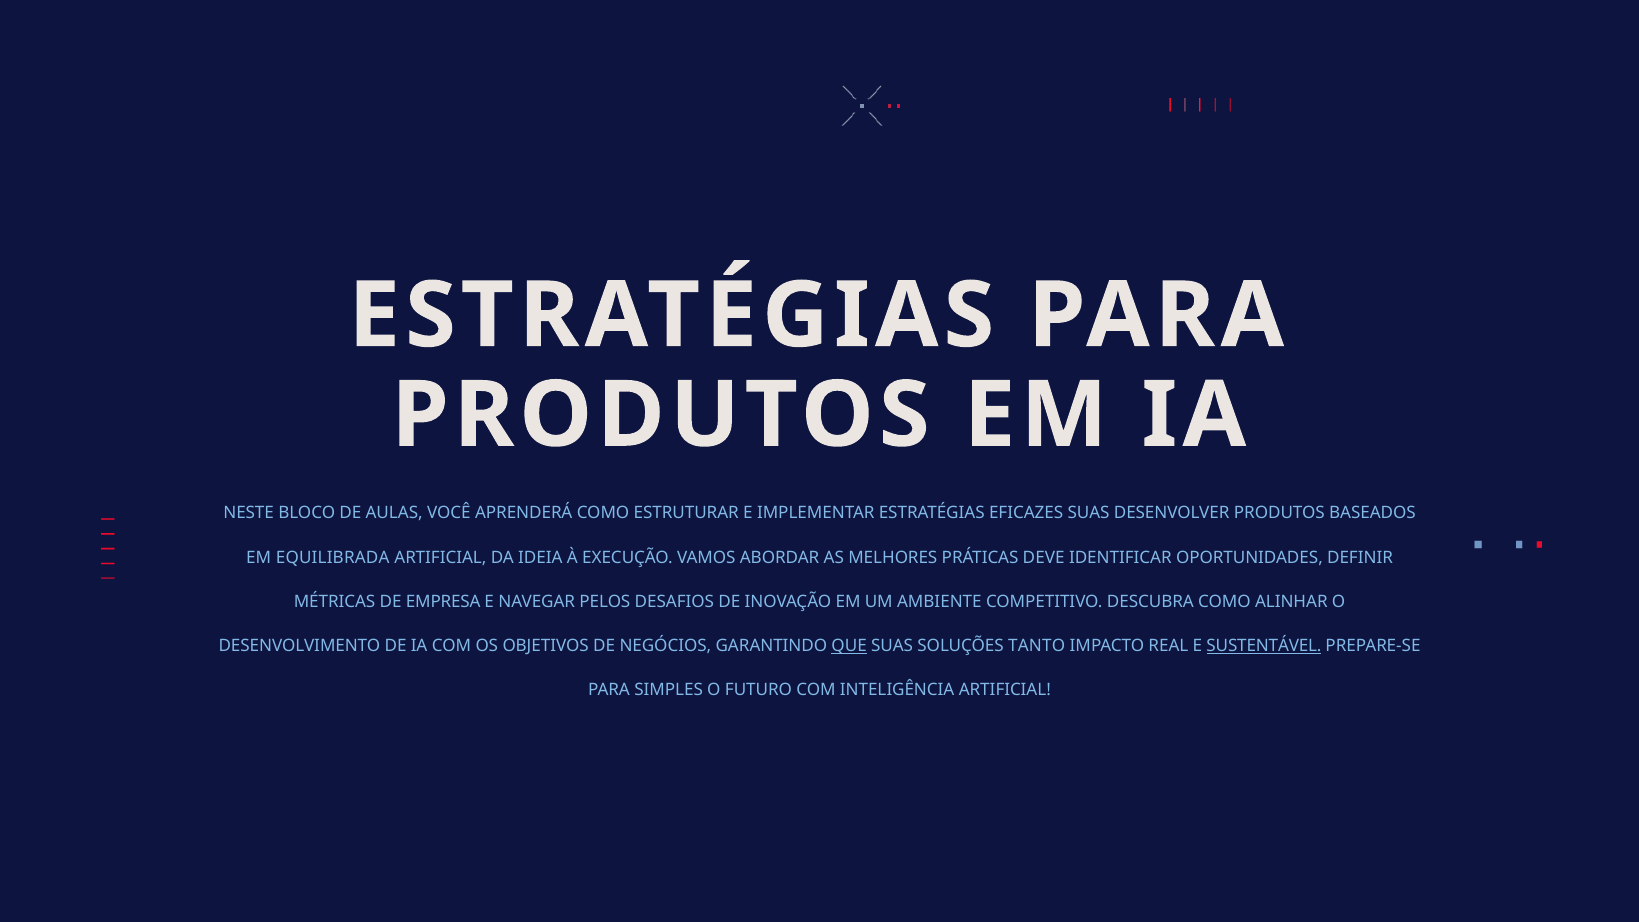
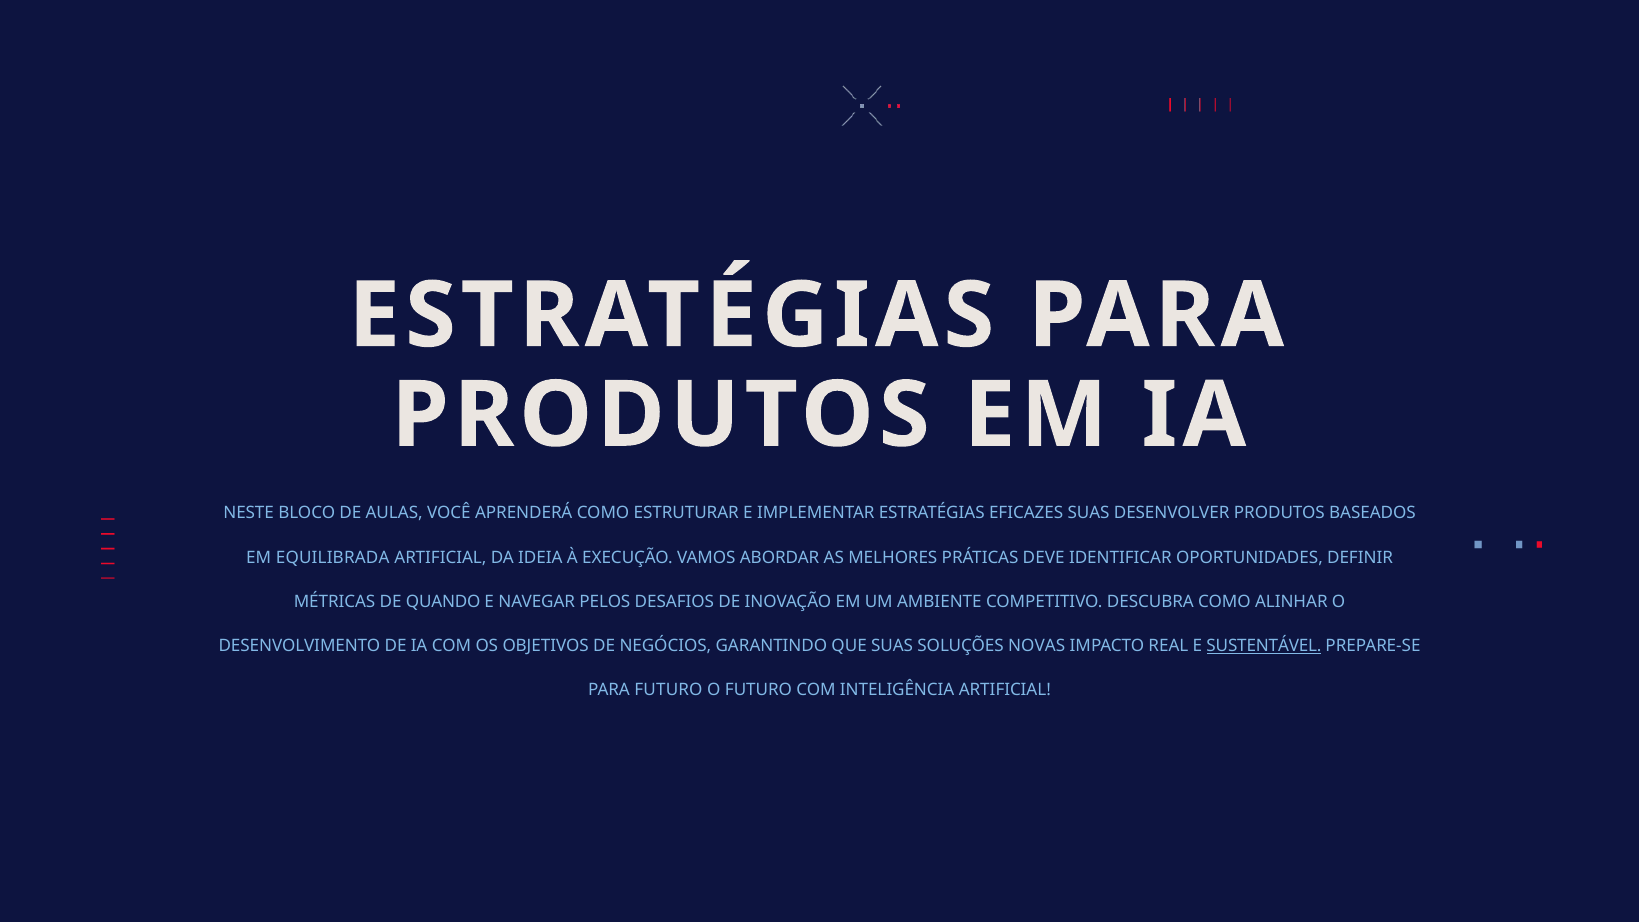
EMPRESA: EMPRESA -> QUANDO
QUE underline: present -> none
TANTO: TANTO -> NOVAS
PARA SIMPLES: SIMPLES -> FUTURO
